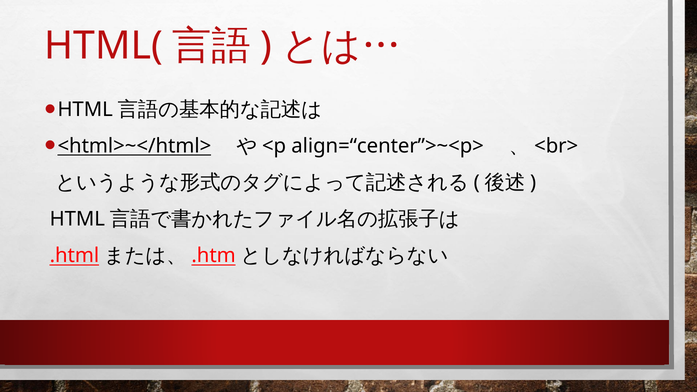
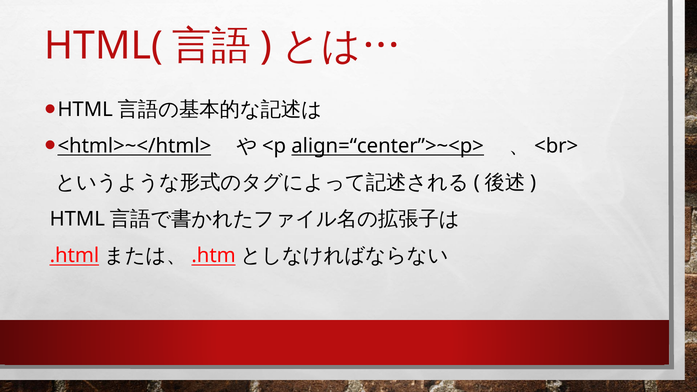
align=“center”>~<p> underline: none -> present
